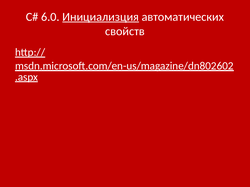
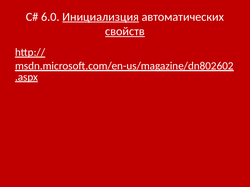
свойств underline: none -> present
